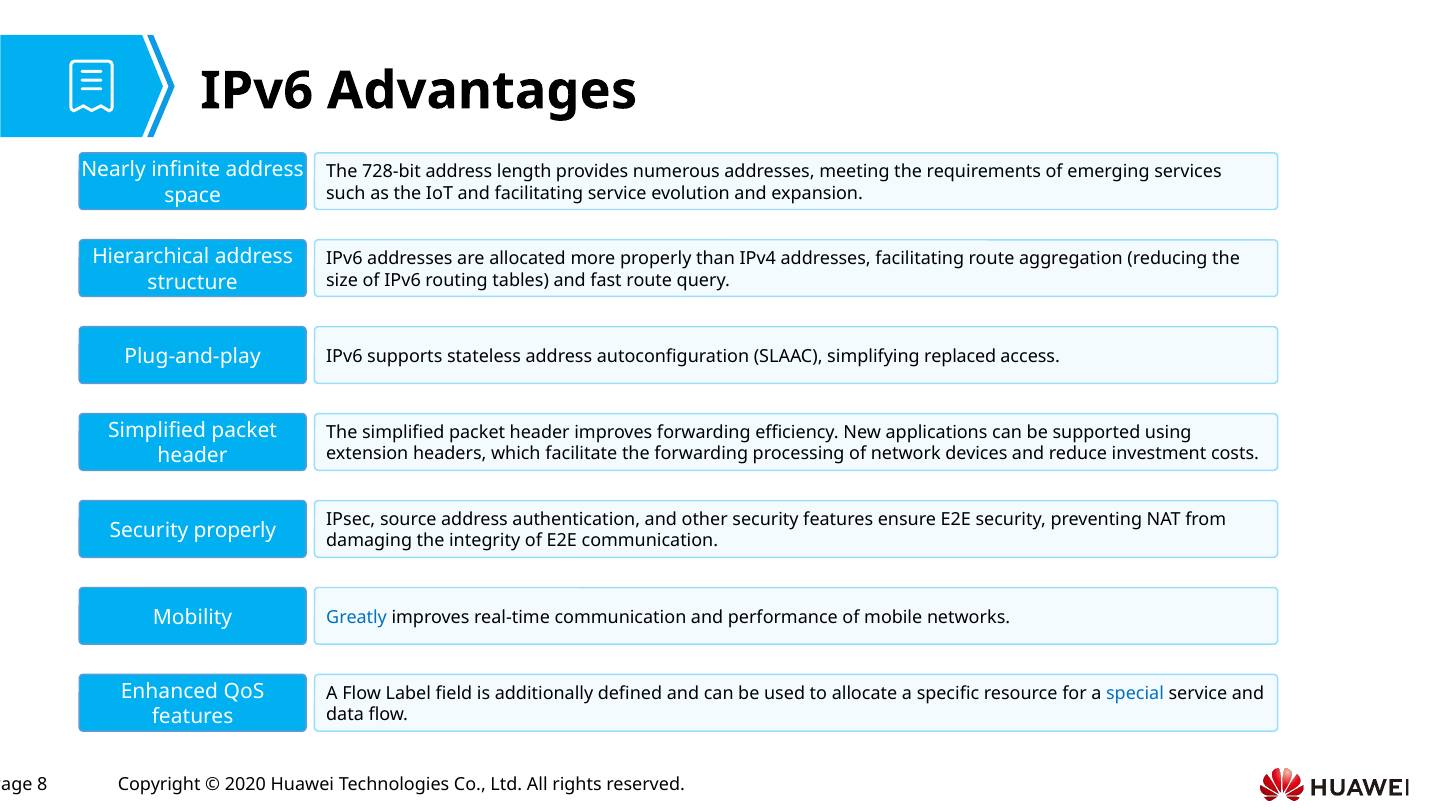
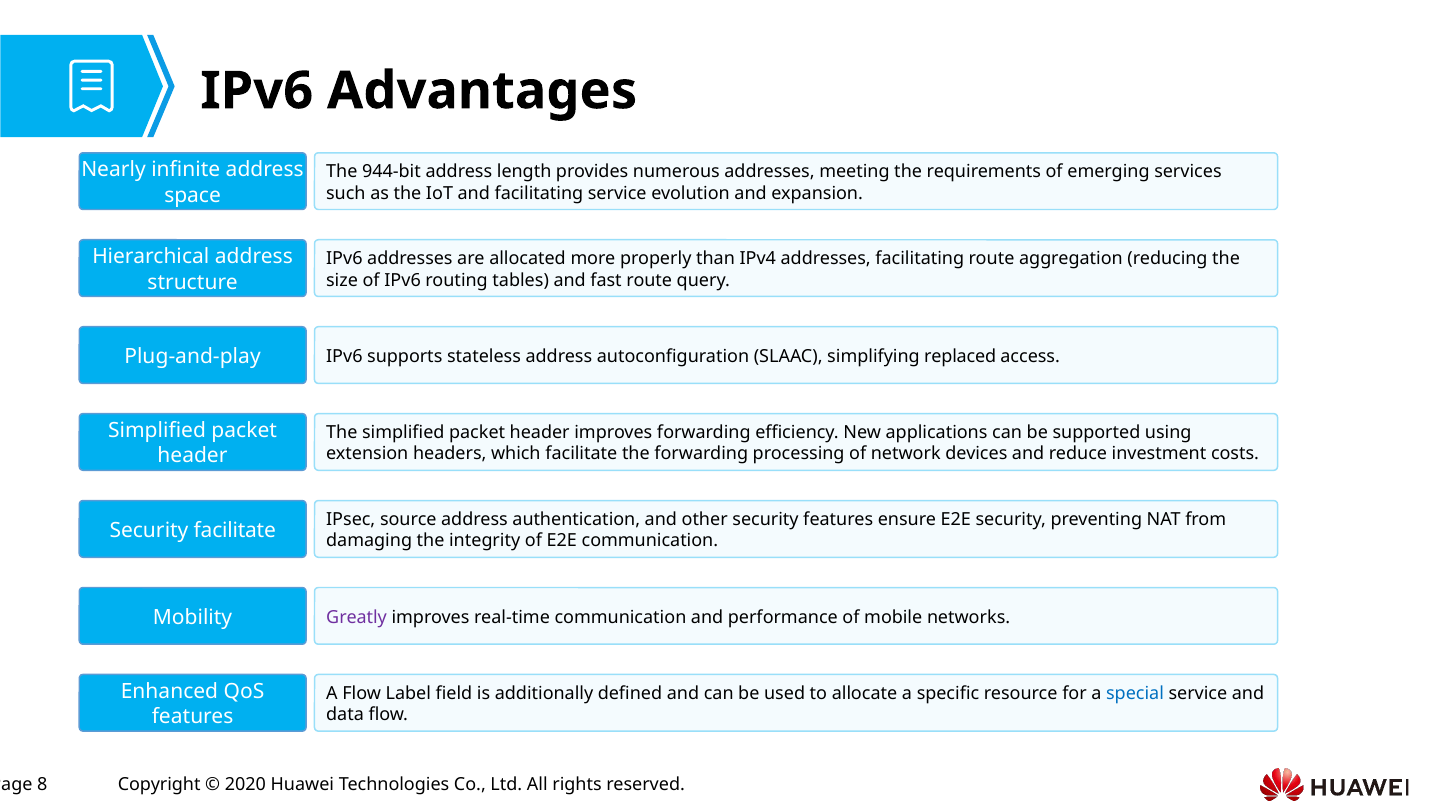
728-bit: 728-bit -> 944-bit
Security properly: properly -> facilitate
Greatly colour: blue -> purple
